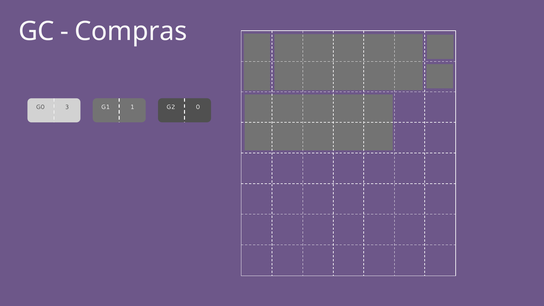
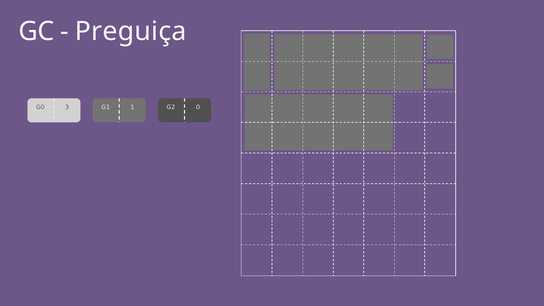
Compras: Compras -> Preguiça
